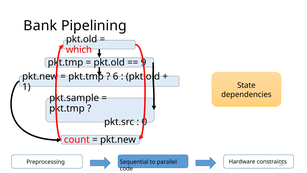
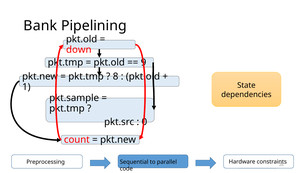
which: which -> down
6: 6 -> 8
